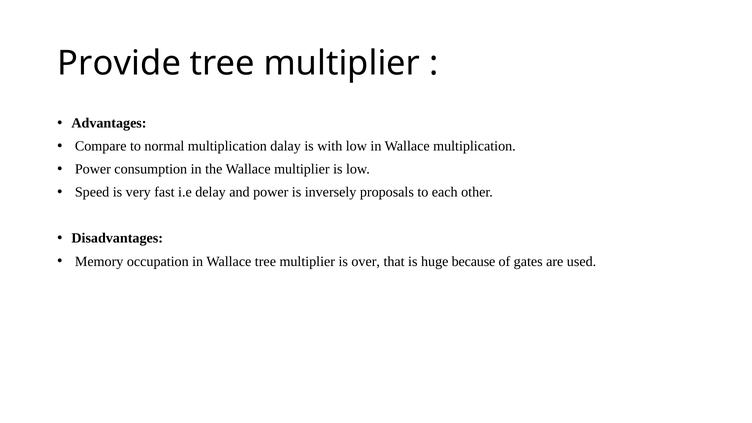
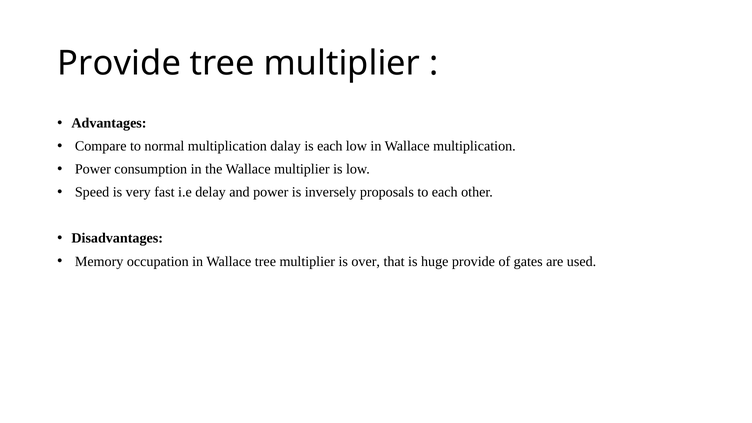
is with: with -> each
huge because: because -> provide
